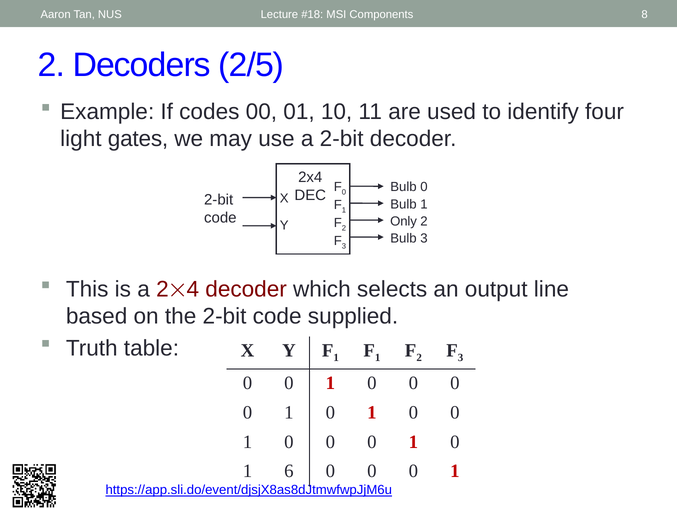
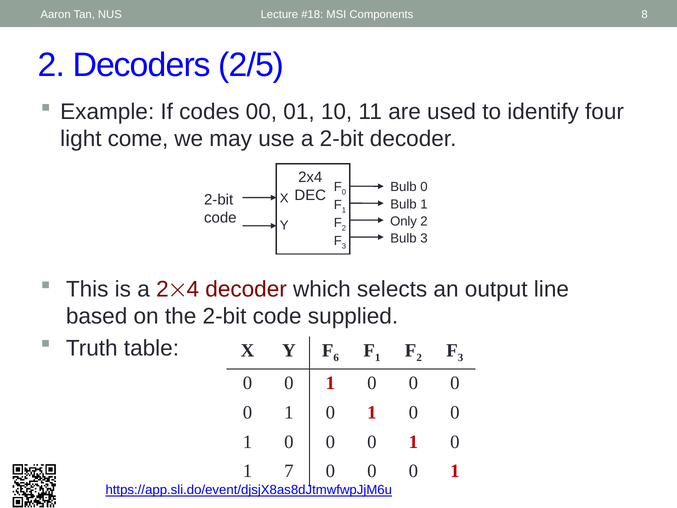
gates: gates -> come
1 at (336, 358): 1 -> 6
6: 6 -> 7
